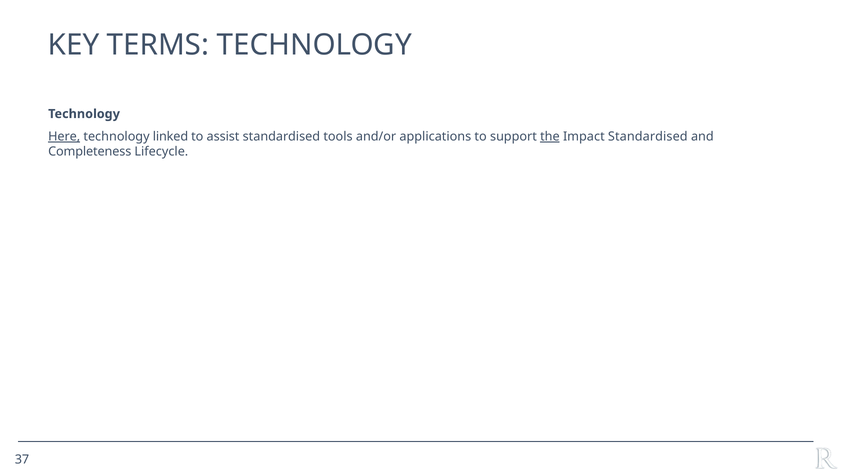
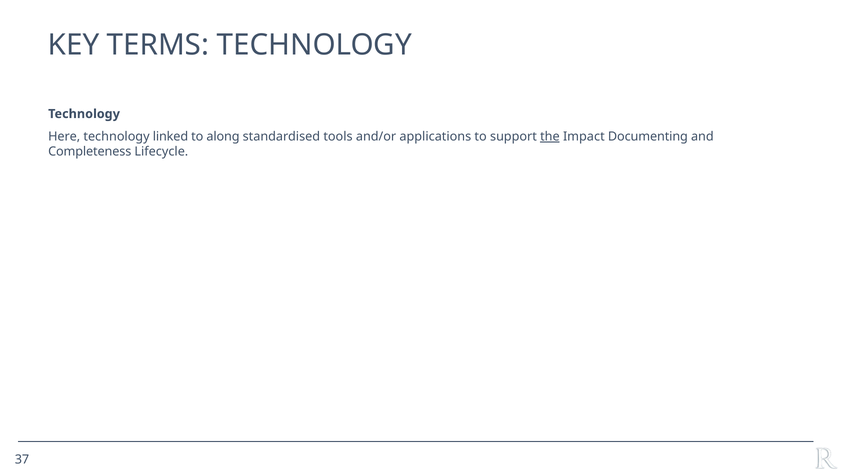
Here underline: present -> none
assist: assist -> along
Impact Standardised: Standardised -> Documenting
